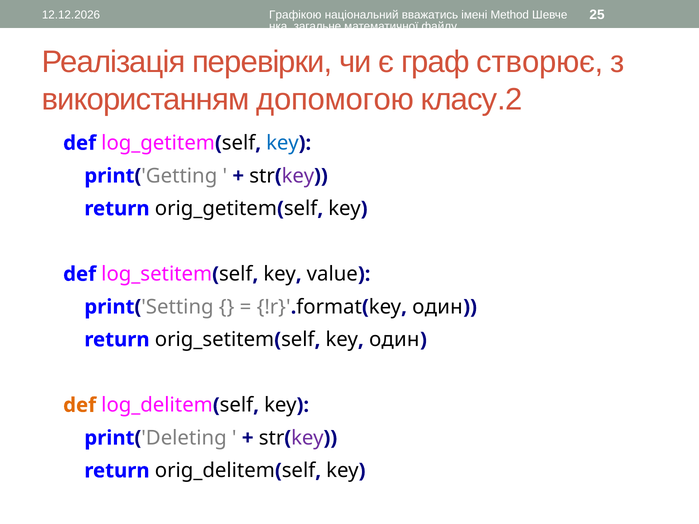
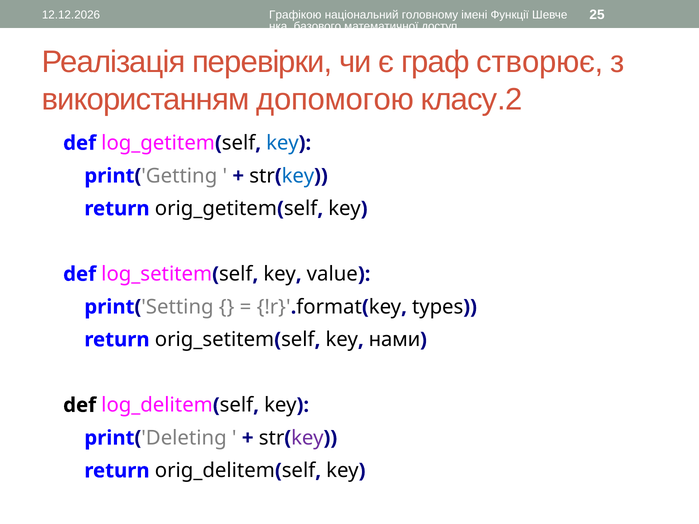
вважатись: вважатись -> головному
Method: Method -> Функції
загальне: загальне -> базового
файлу: файлу -> доступ
key at (298, 176) colour: purple -> blue
один at (438, 307): один -> types
один at (394, 340): один -> нами
def at (80, 405) colour: orange -> black
